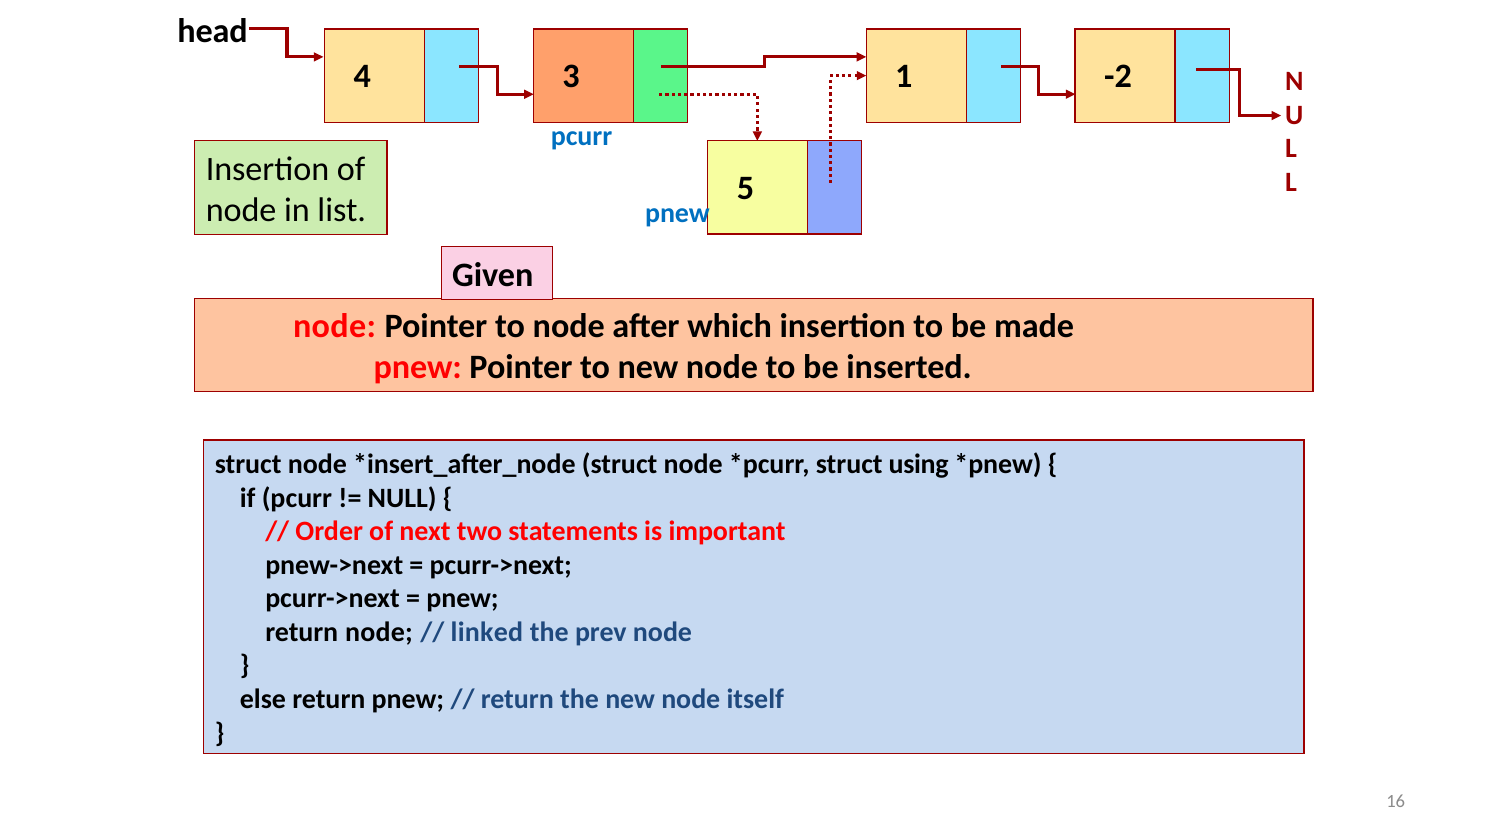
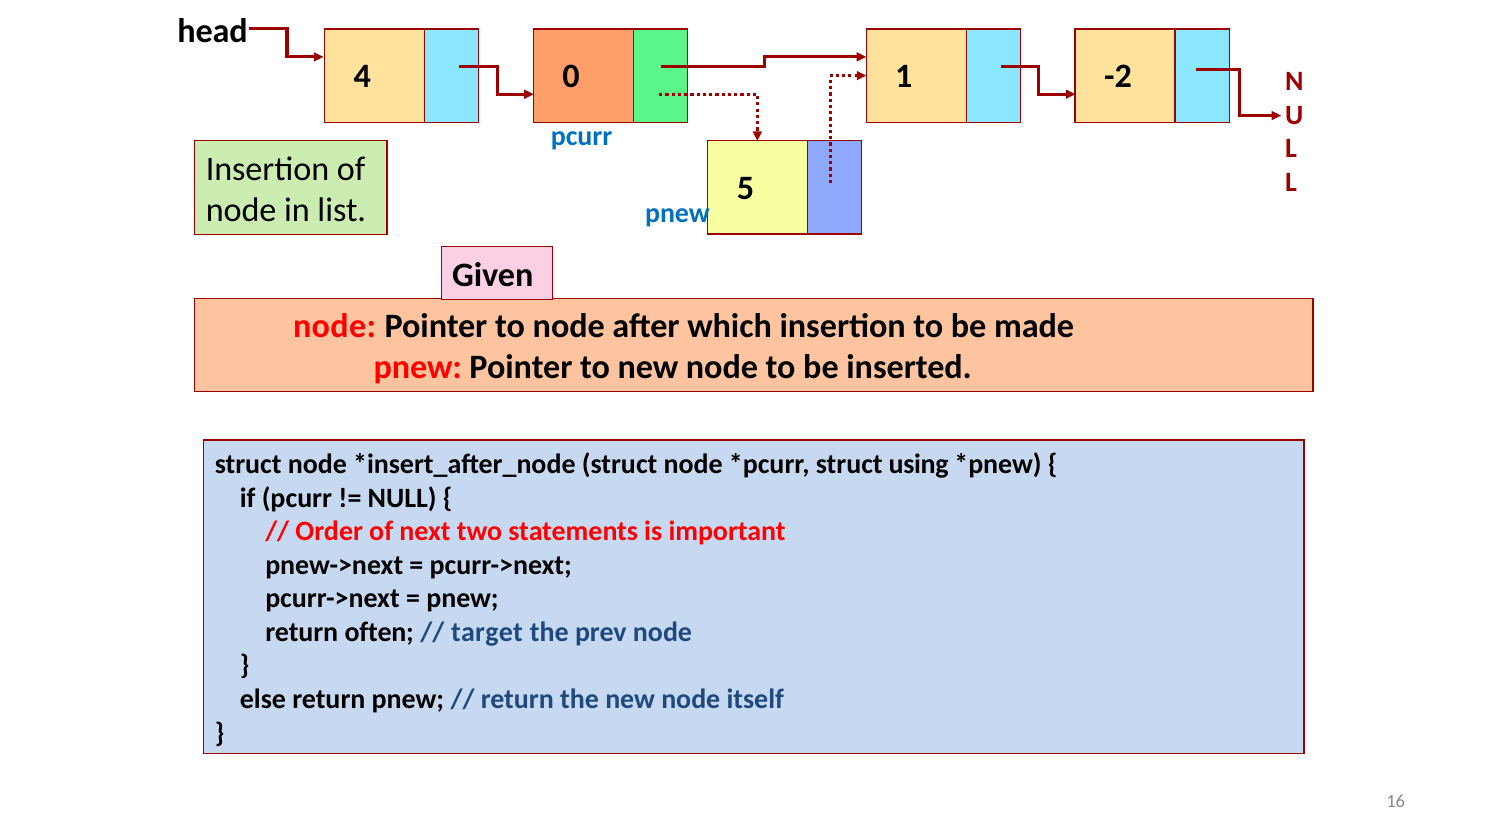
3: 3 -> 0
return node: node -> often
linked: linked -> target
